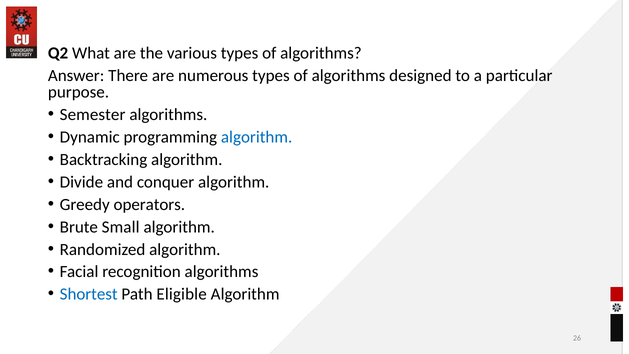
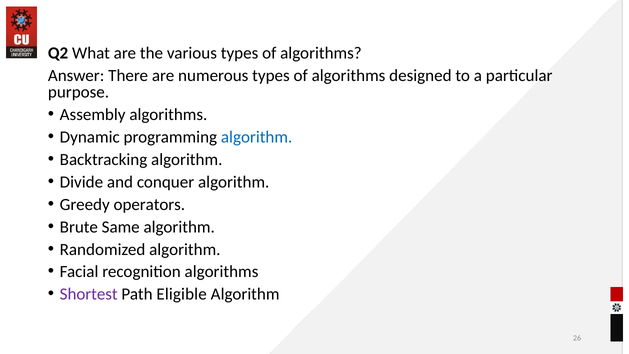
Semester: Semester -> Assembly
Small: Small -> Same
Shortest colour: blue -> purple
